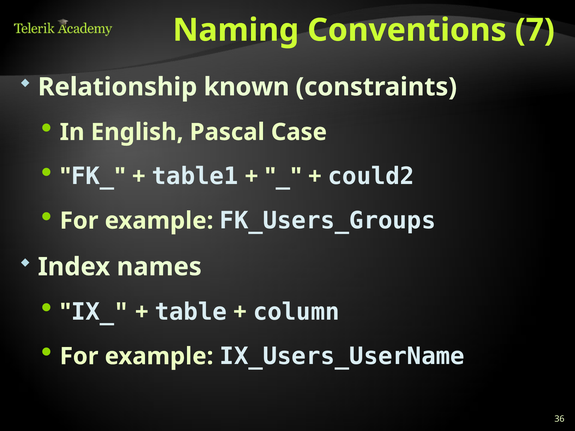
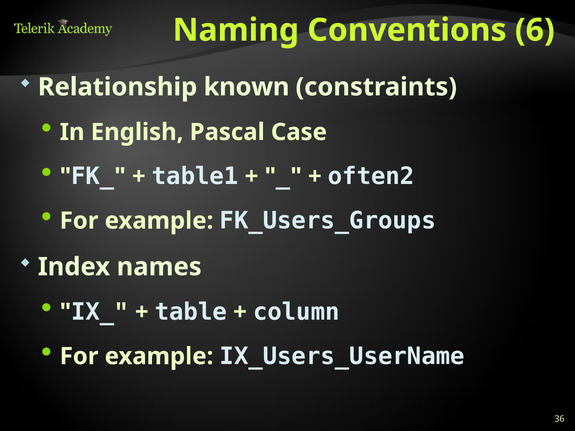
7: 7 -> 6
could2: could2 -> often2
